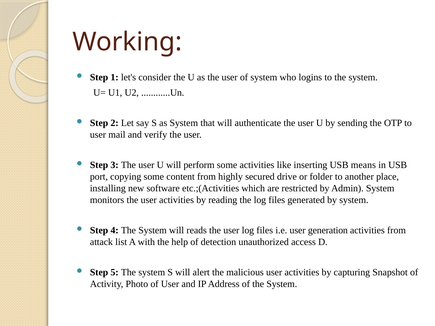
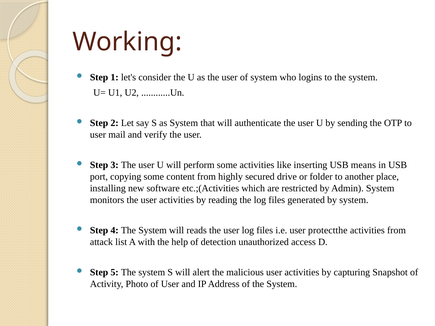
generation: generation -> protectthe
